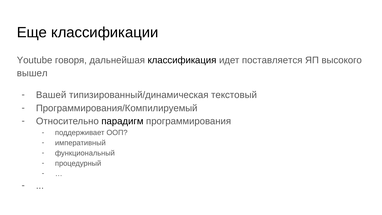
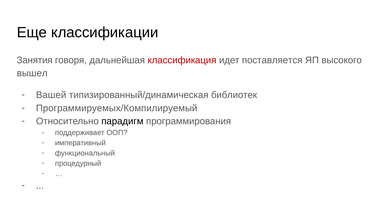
Youtube: Youtube -> Занятия
классификация colour: black -> red
текстовый: текстовый -> библиотек
Программирования/Компилируемый: Программирования/Компилируемый -> Программируемых/Компилируемый
